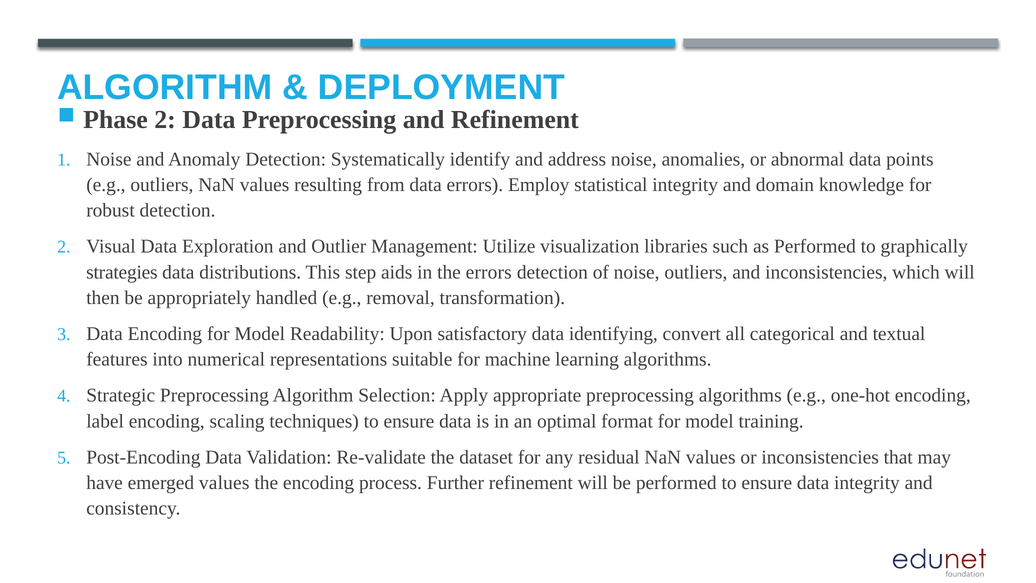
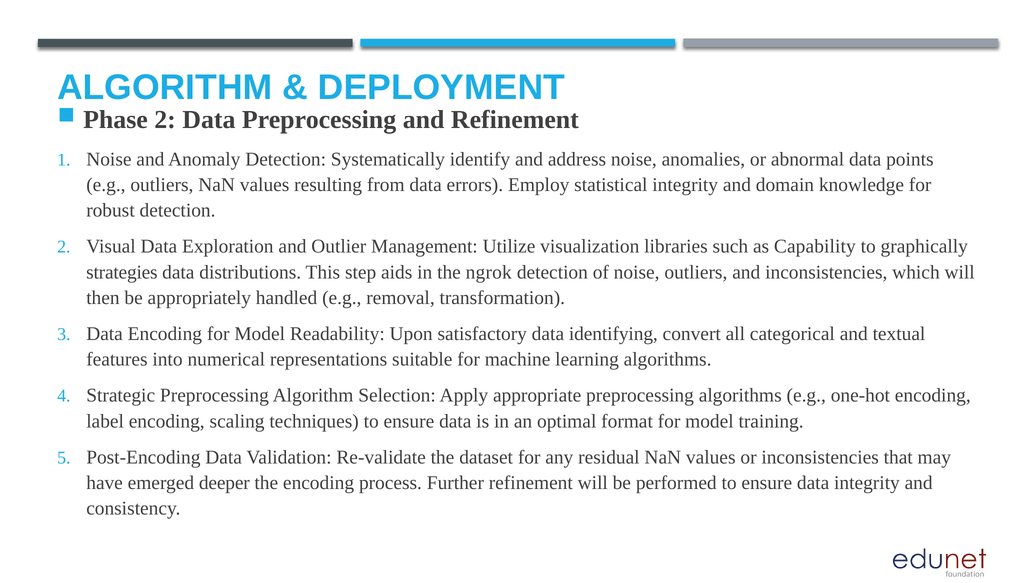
as Performed: Performed -> Capability
the errors: errors -> ngrok
emerged values: values -> deeper
